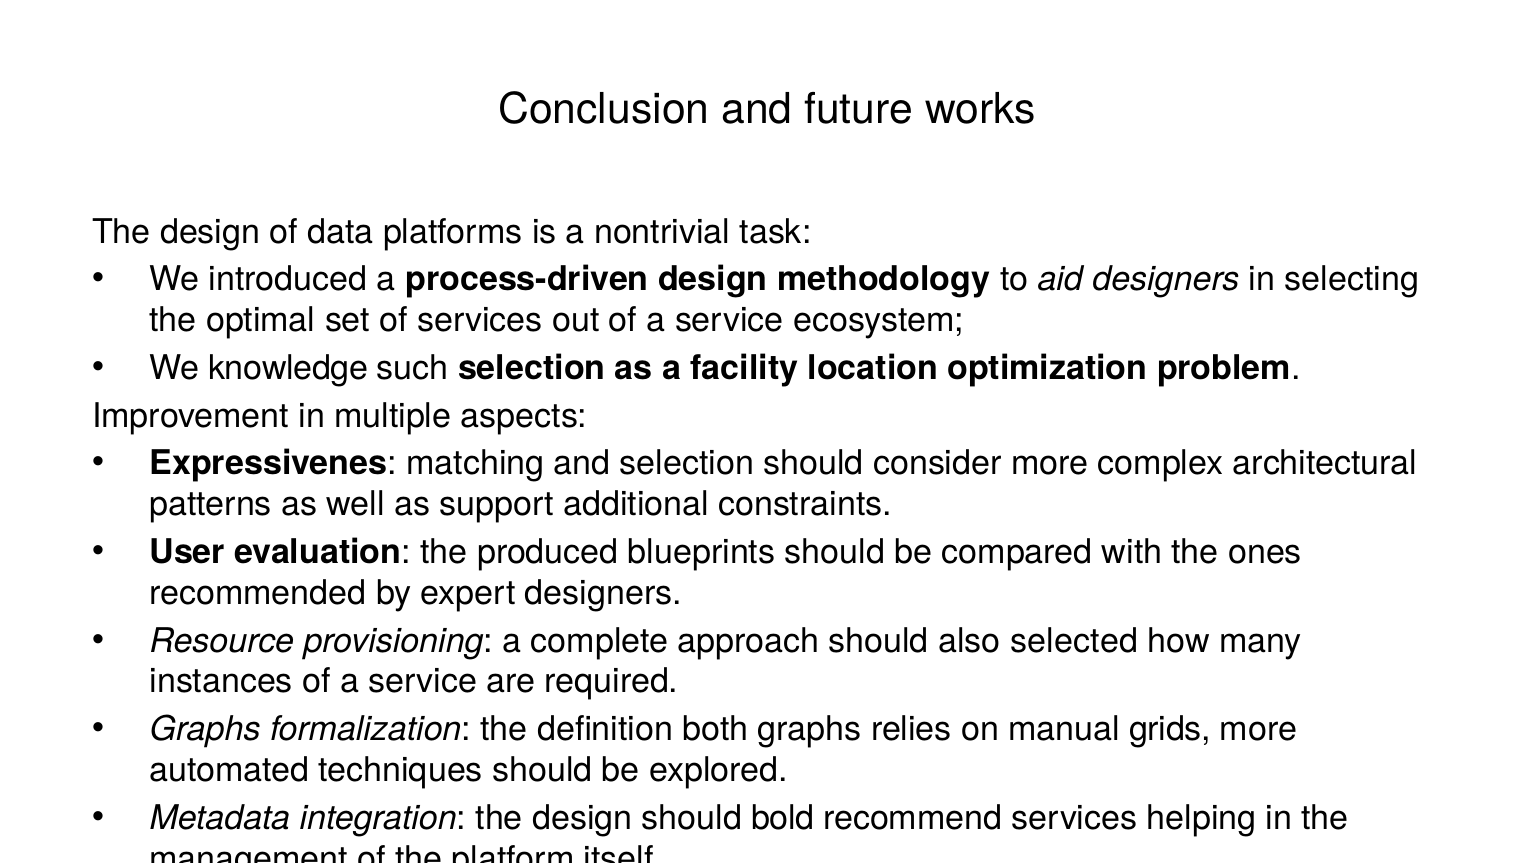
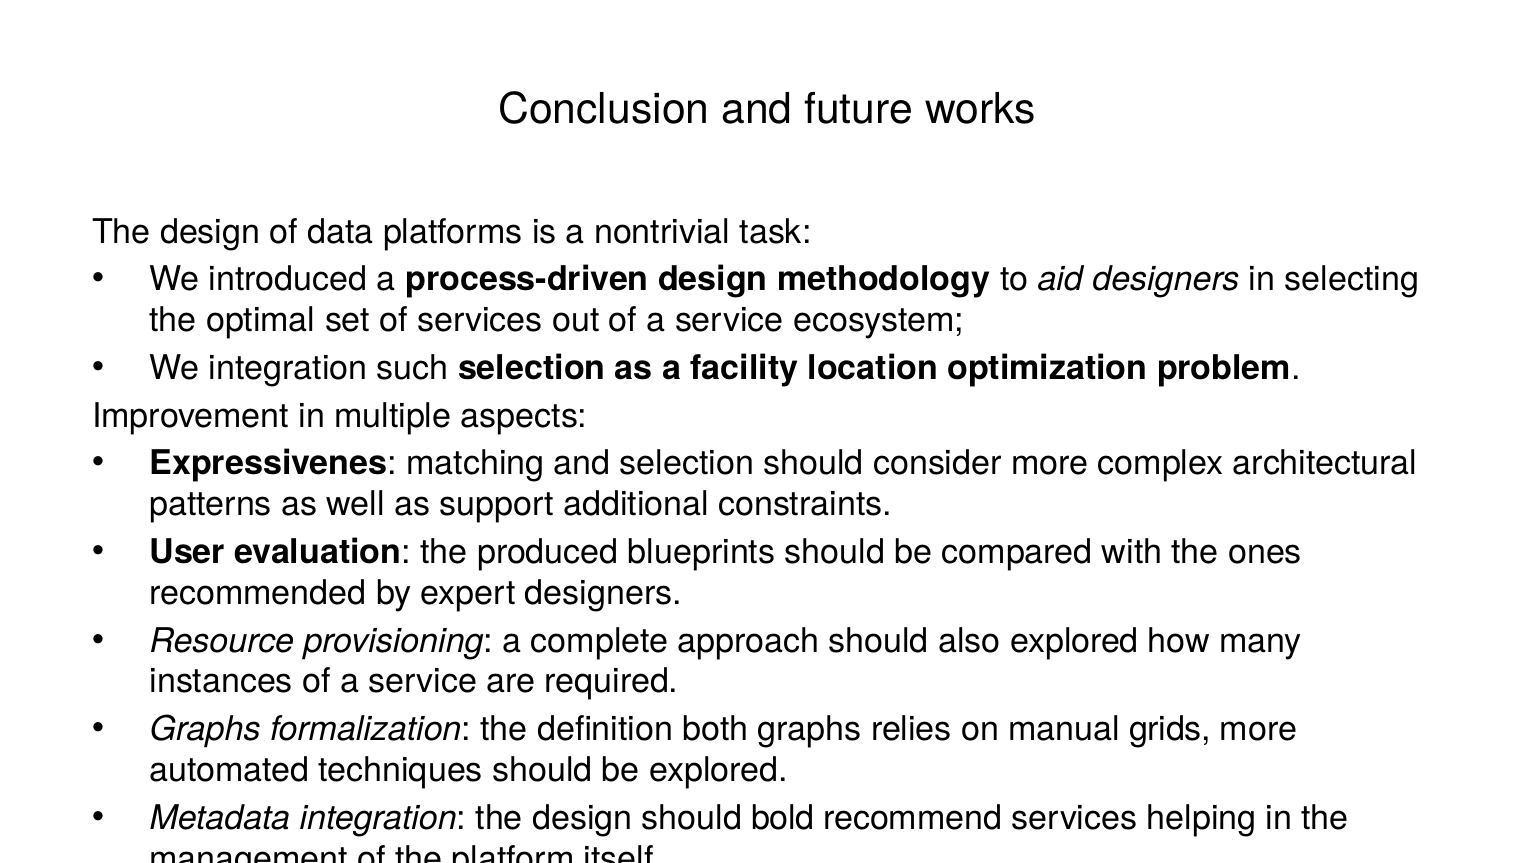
We knowledge: knowledge -> integration
also selected: selected -> explored
